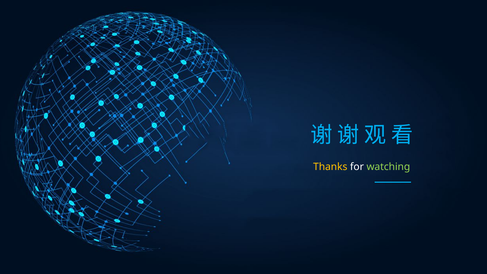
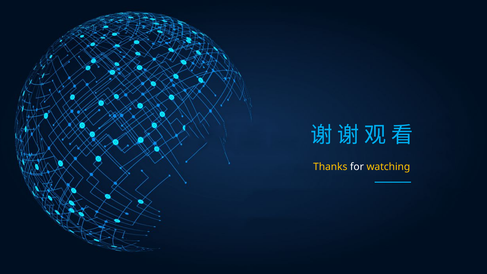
watching colour: light green -> yellow
